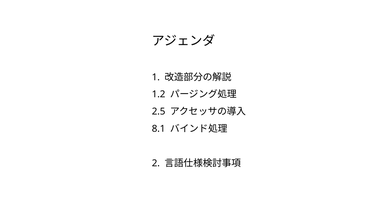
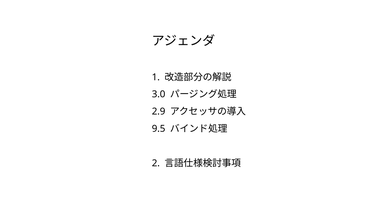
1.2: 1.2 -> 3.0
2.5: 2.5 -> 2.9
8.1: 8.1 -> 9.5
